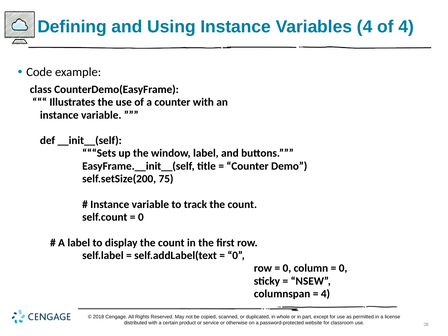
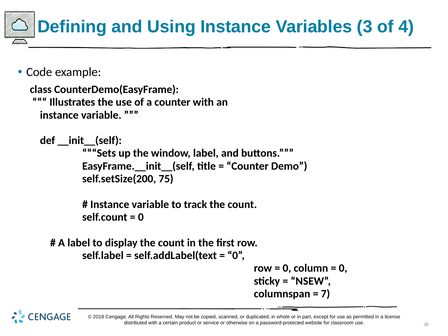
Variables 4: 4 -> 3
4 at (325, 294): 4 -> 7
